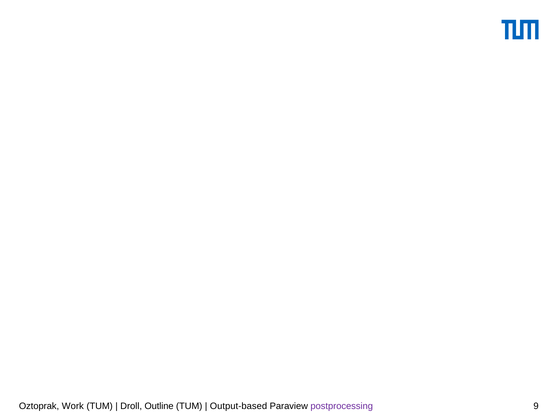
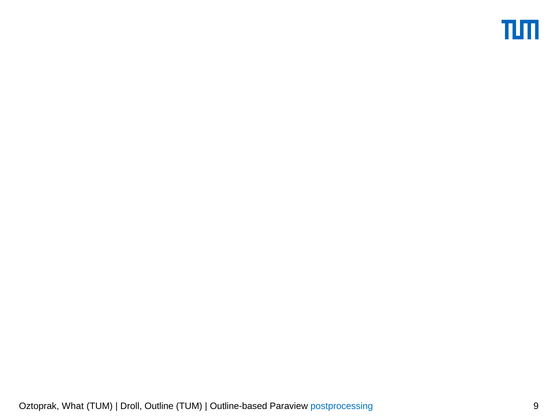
Work: Work -> What
Output-based: Output-based -> Outline-based
postprocessing colour: purple -> blue
